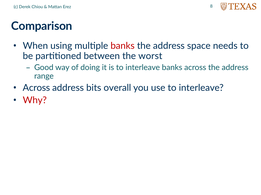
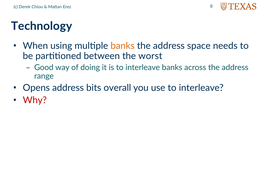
Comparison: Comparison -> Technology
banks at (123, 46) colour: red -> orange
Across at (36, 88): Across -> Opens
